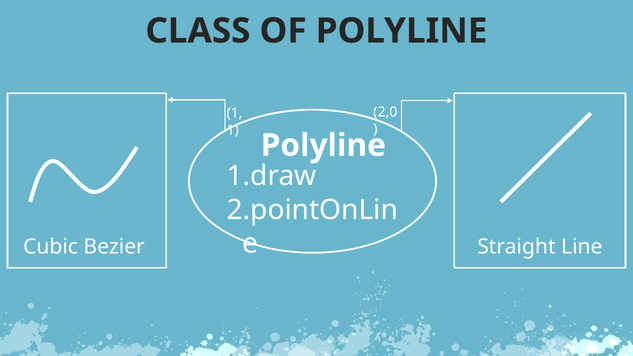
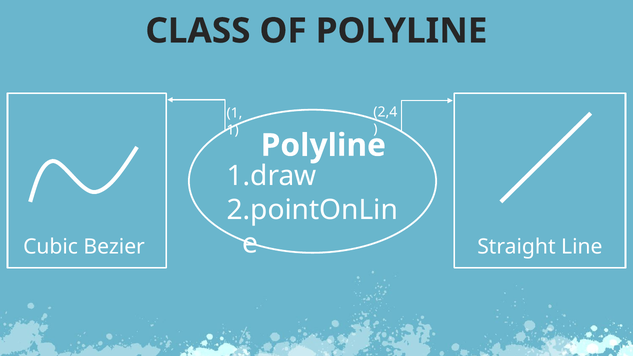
2,0: 2,0 -> 2,4
